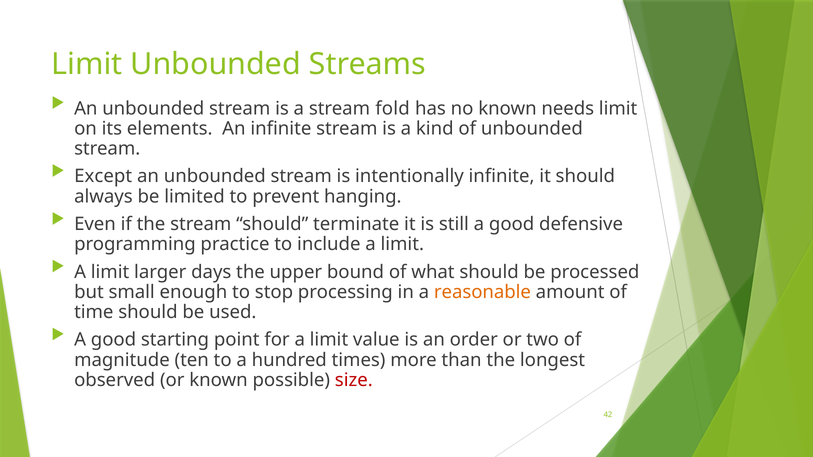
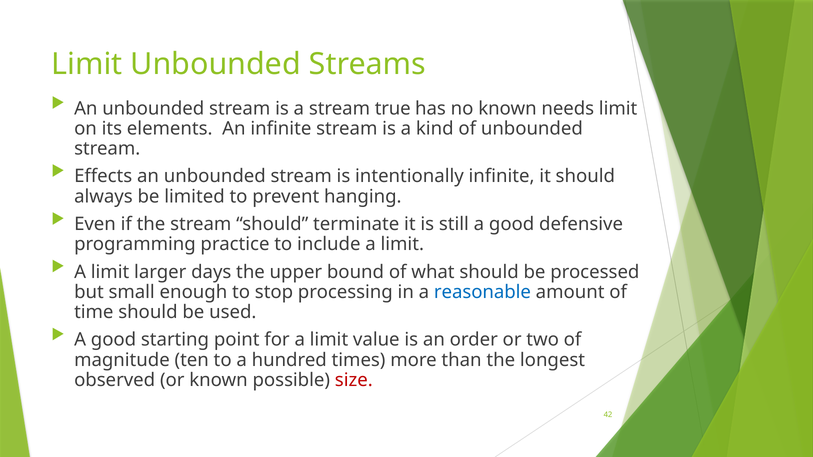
fold: fold -> true
Except: Except -> Effects
reasonable colour: orange -> blue
